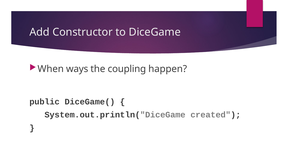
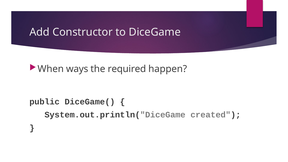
coupling: coupling -> required
